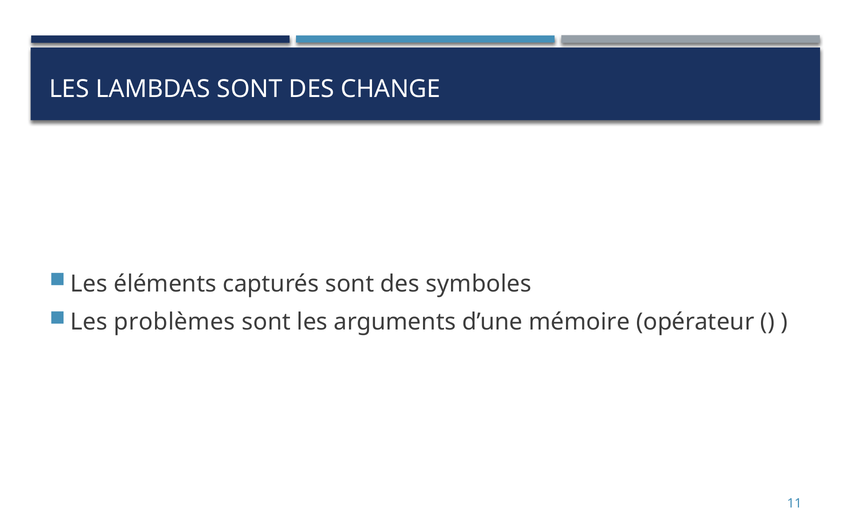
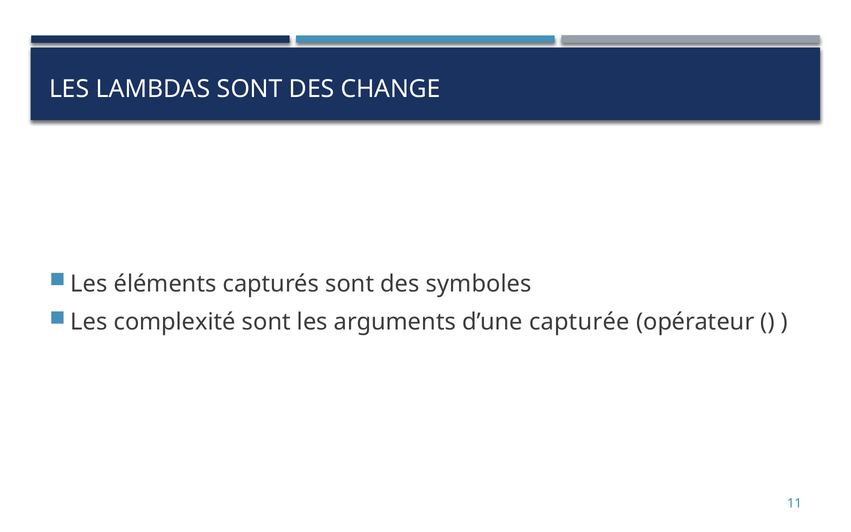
problèmes: problèmes -> complexité
mémoire: mémoire -> capturée
